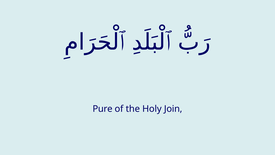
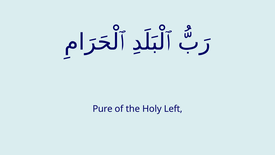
Join: Join -> Left
